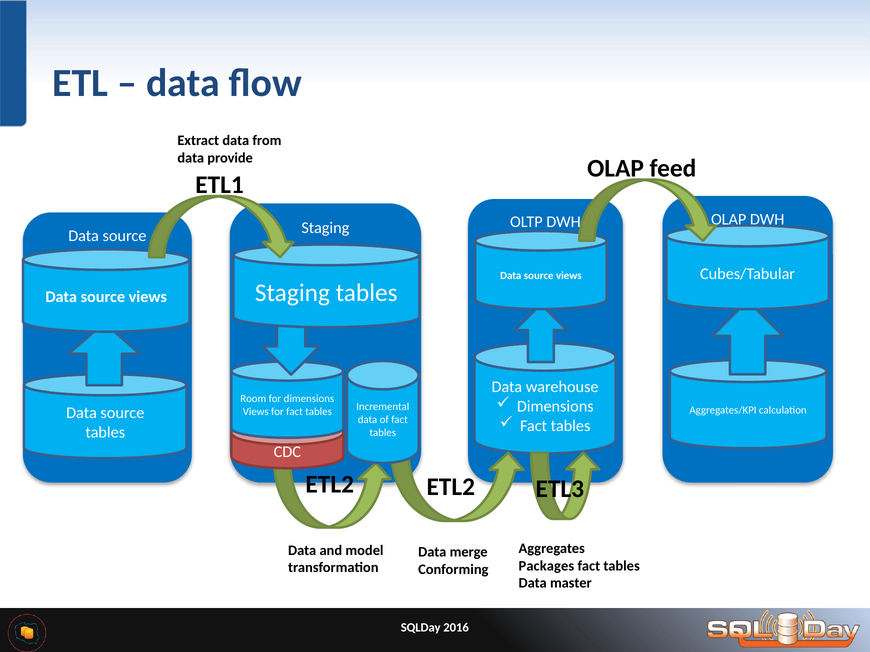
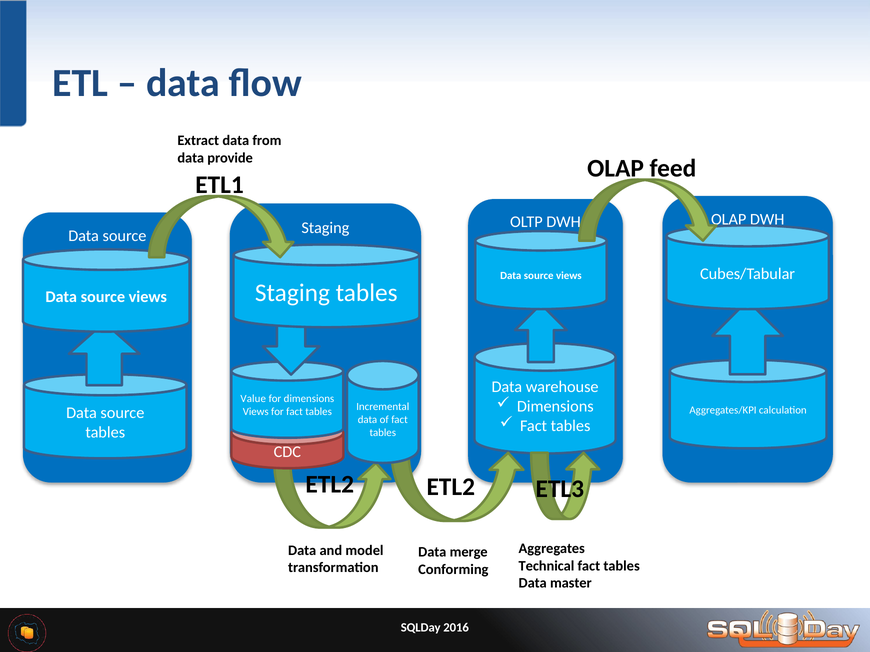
Room: Room -> Value
Packages: Packages -> Technical
